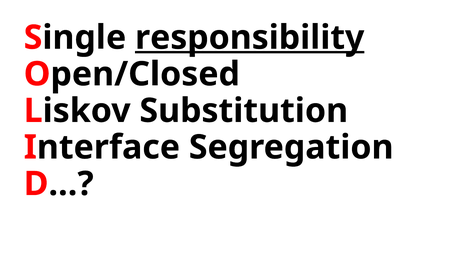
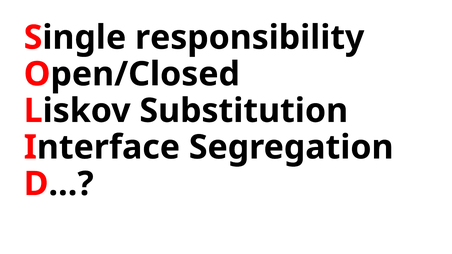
responsibility underline: present -> none
